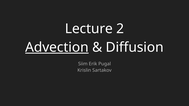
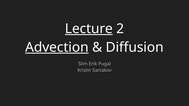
Lecture underline: none -> present
